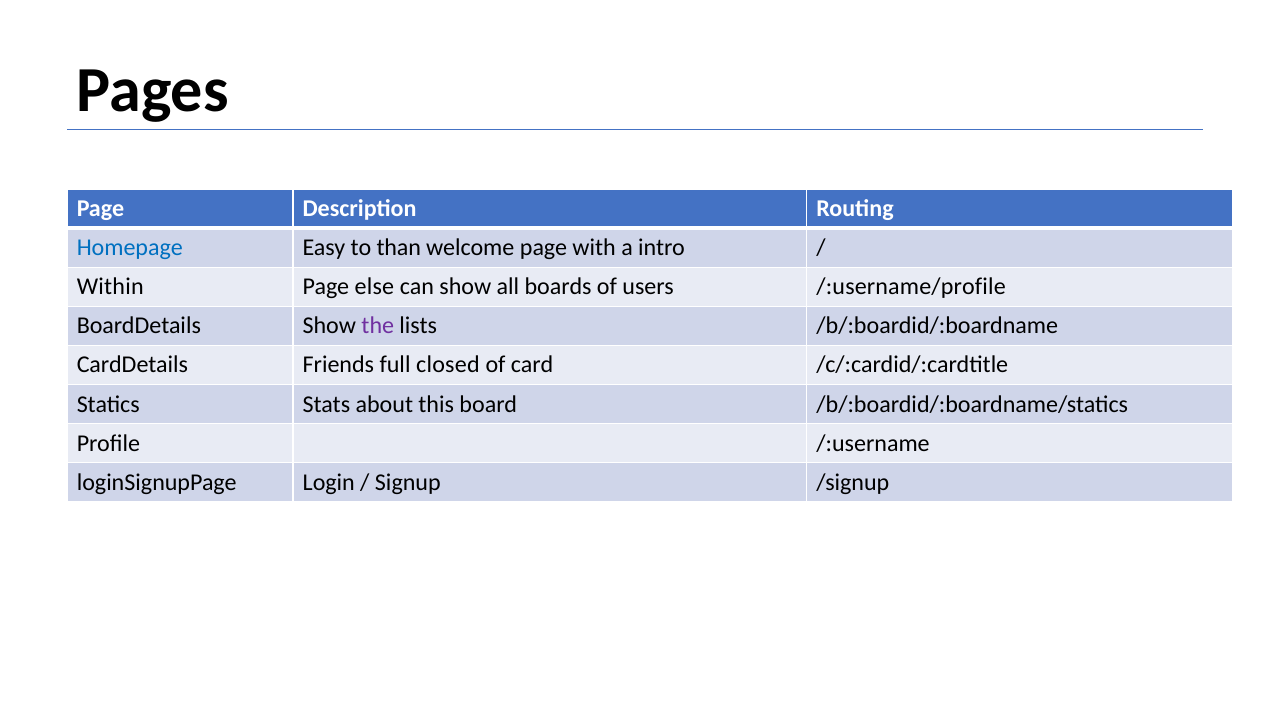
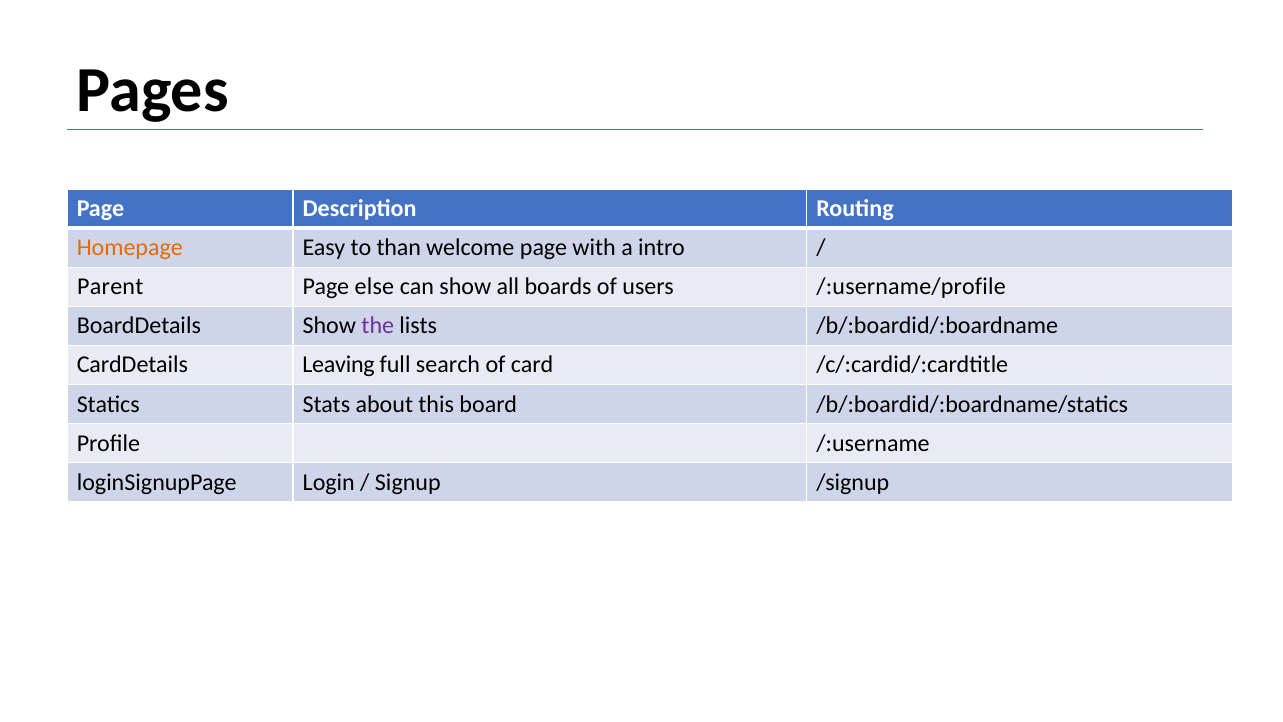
Homepage colour: blue -> orange
Within: Within -> Parent
Friends: Friends -> Leaving
closed: closed -> search
